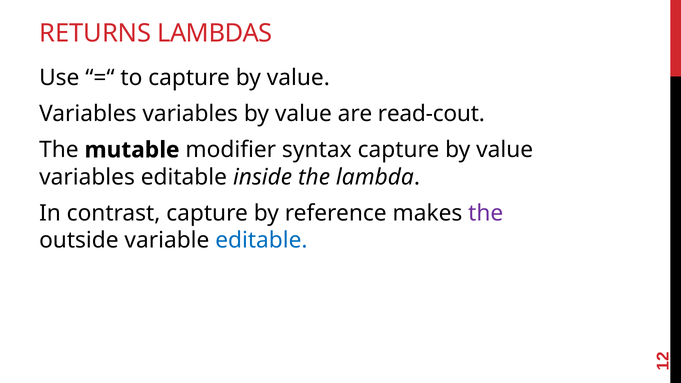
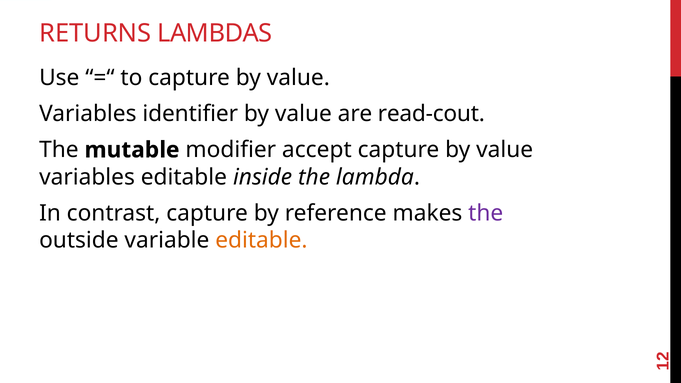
Variables variables: variables -> identifier
syntax: syntax -> accept
editable at (261, 241) colour: blue -> orange
